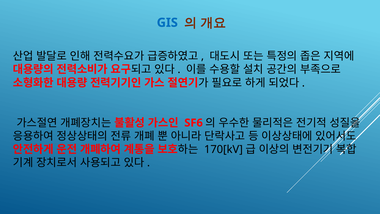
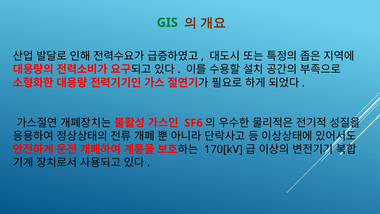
GIS colour: blue -> green
